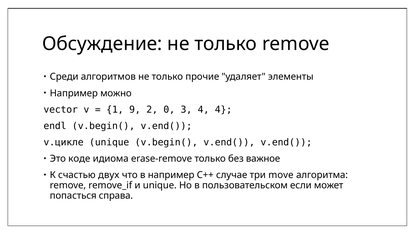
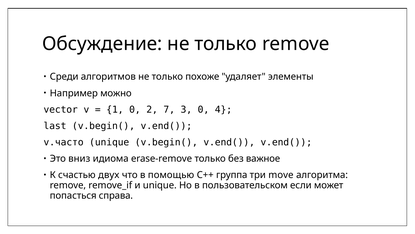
прочие: прочие -> похоже
1 9: 9 -> 0
0: 0 -> 7
3 4: 4 -> 0
endl: endl -> last
v.цикле: v.цикле -> v.часто
коде: коде -> вниз
в например: например -> помощью
случае: случае -> группа
